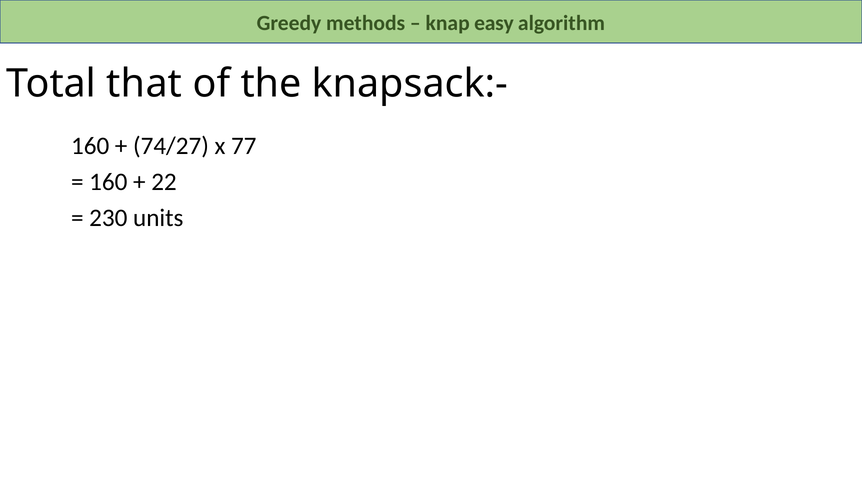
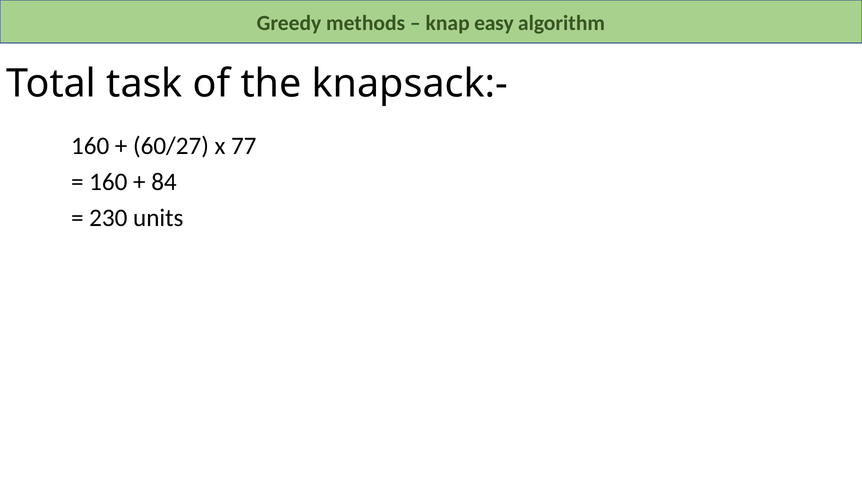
that: that -> task
74/27: 74/27 -> 60/27
22: 22 -> 84
